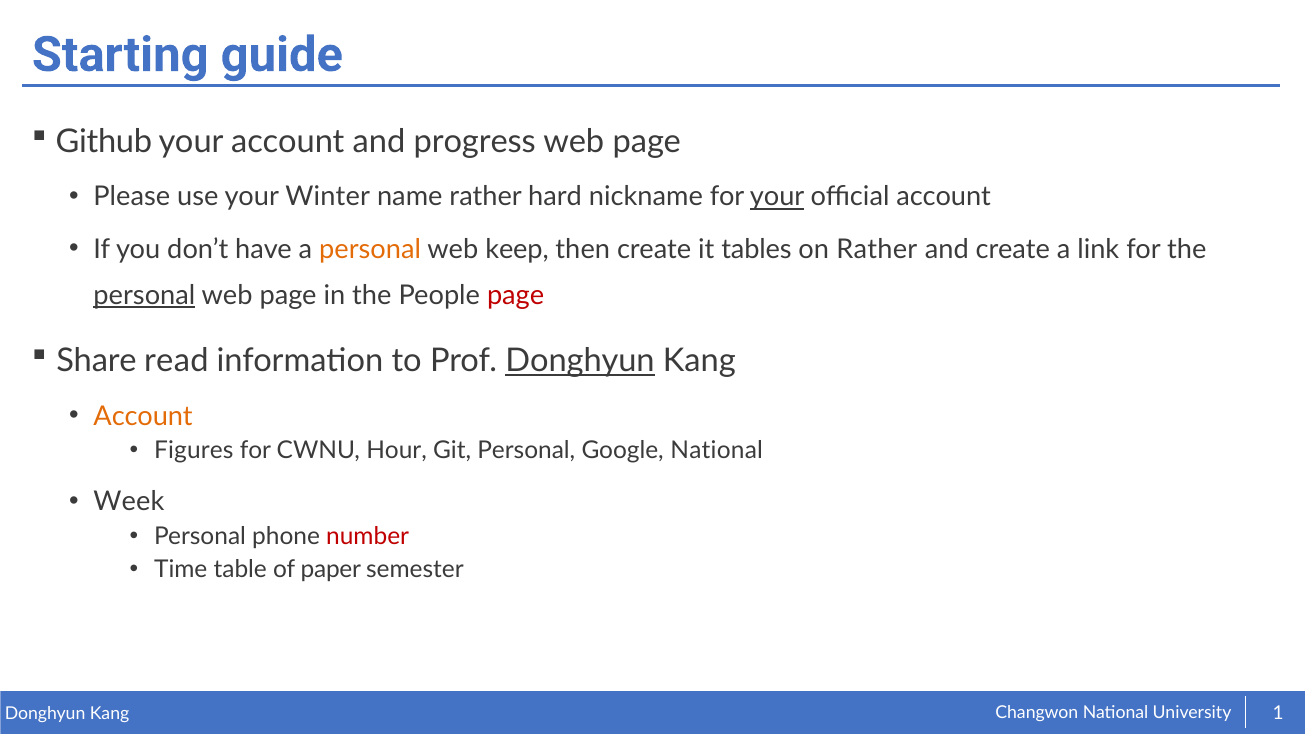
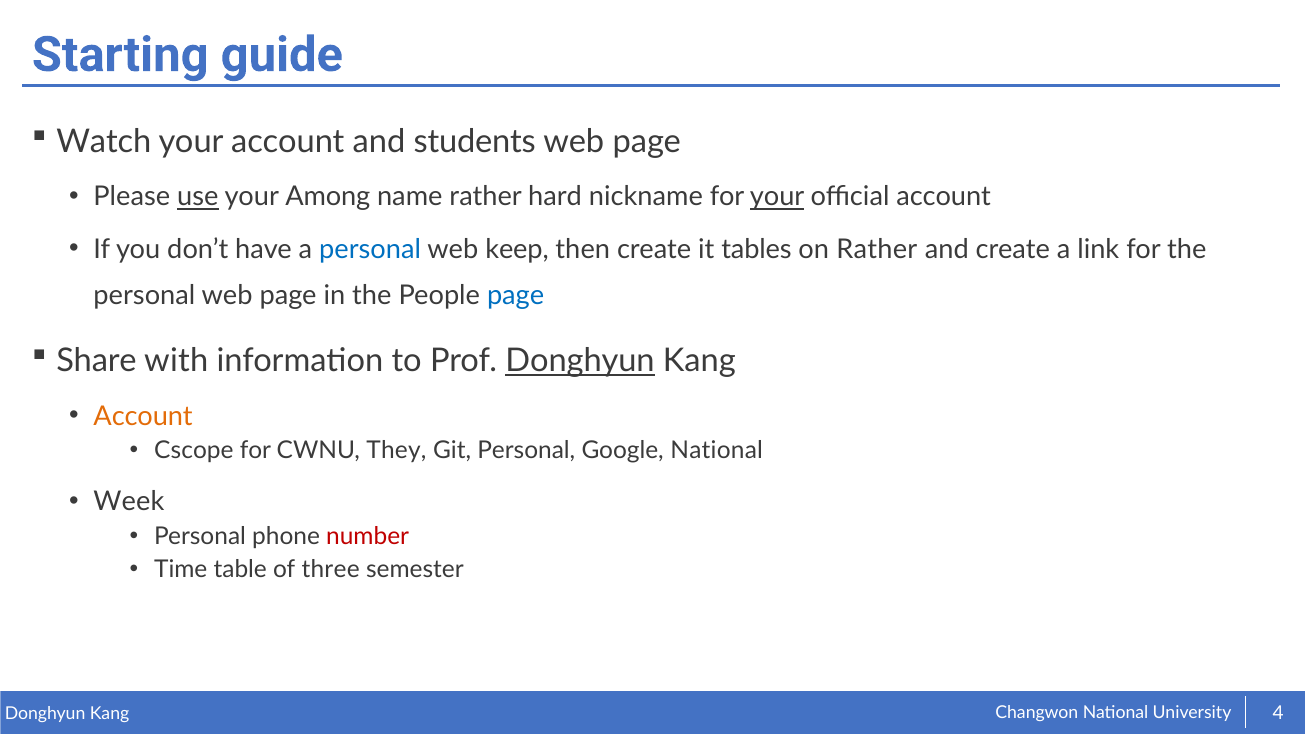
Github: Github -> Watch
progress: progress -> students
use underline: none -> present
Winter: Winter -> Among
personal at (370, 250) colour: orange -> blue
personal at (144, 295) underline: present -> none
page at (516, 295) colour: red -> blue
read: read -> with
Figures: Figures -> Cscope
Hour: Hour -> They
paper: paper -> three
1: 1 -> 4
